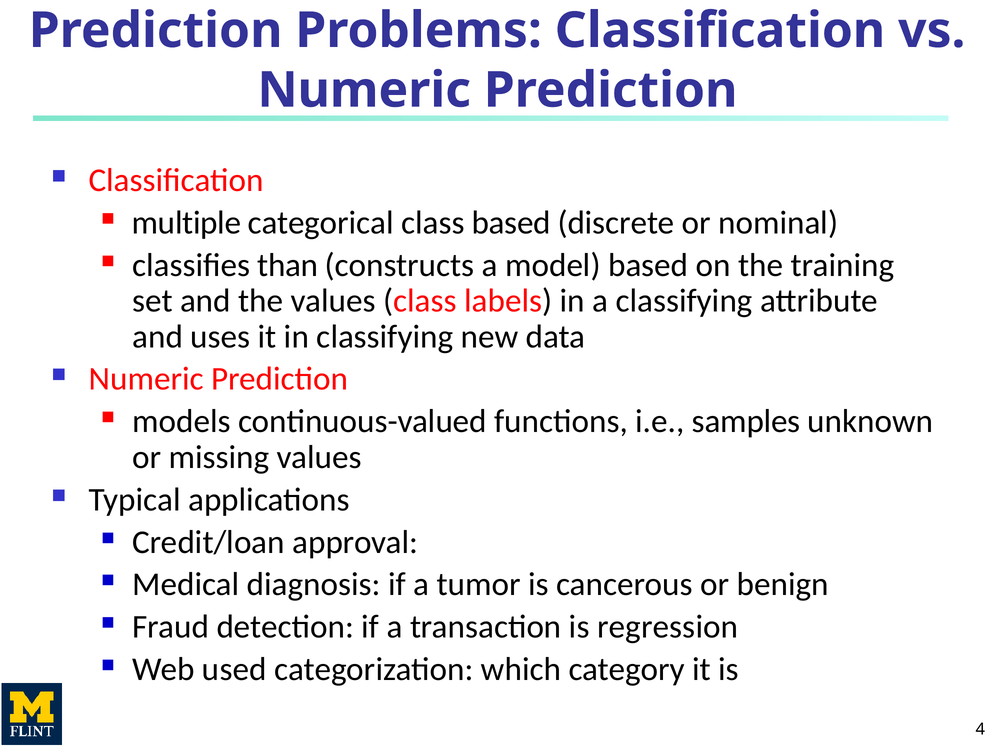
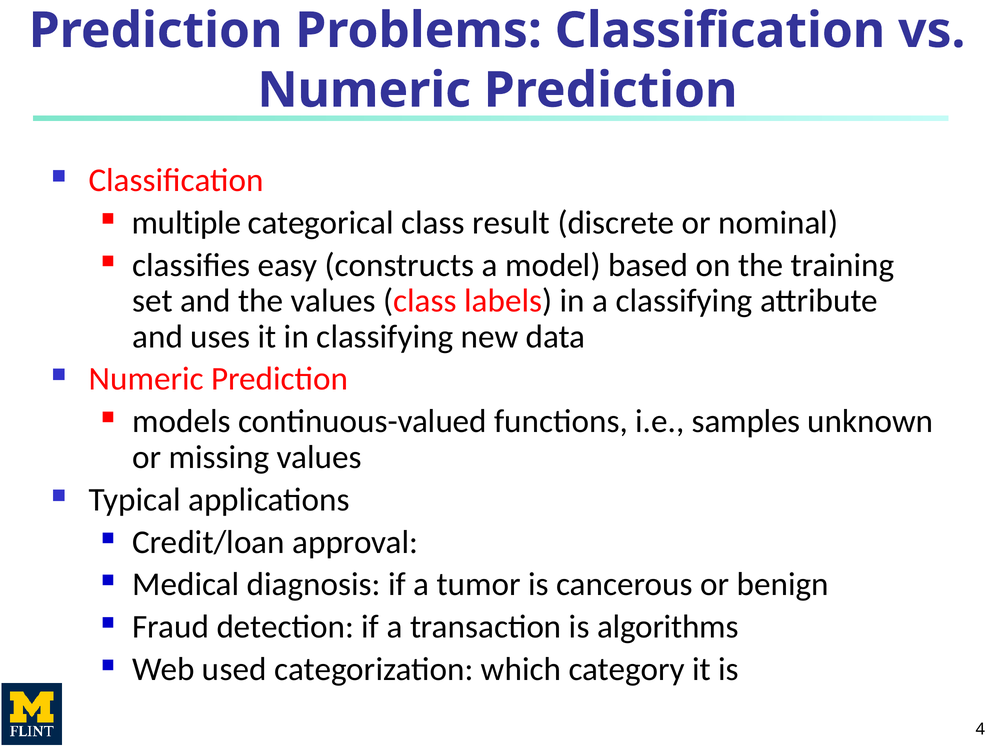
class based: based -> result
than: than -> easy
regression: regression -> algorithms
